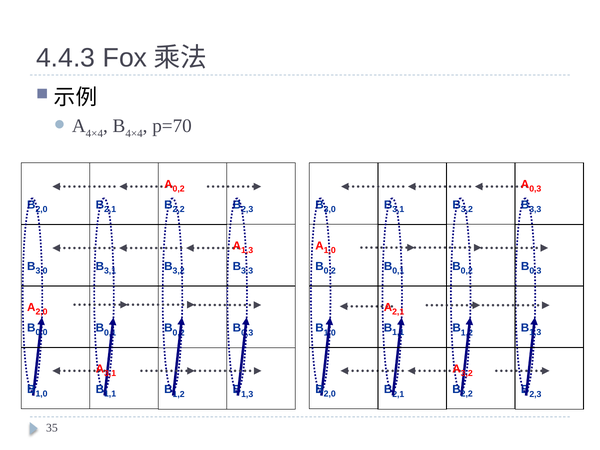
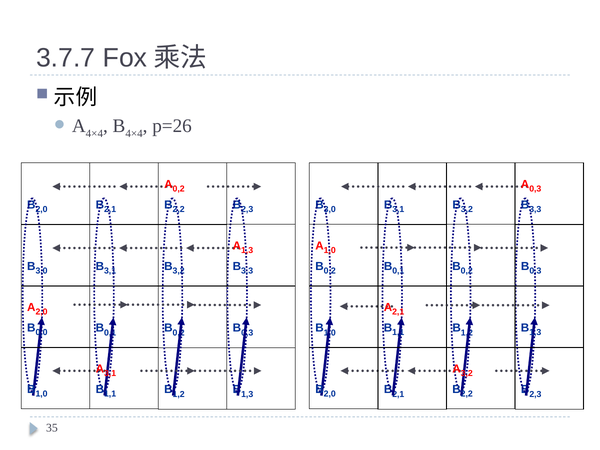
4.4.3: 4.4.3 -> 3.7.7
p=70: p=70 -> p=26
